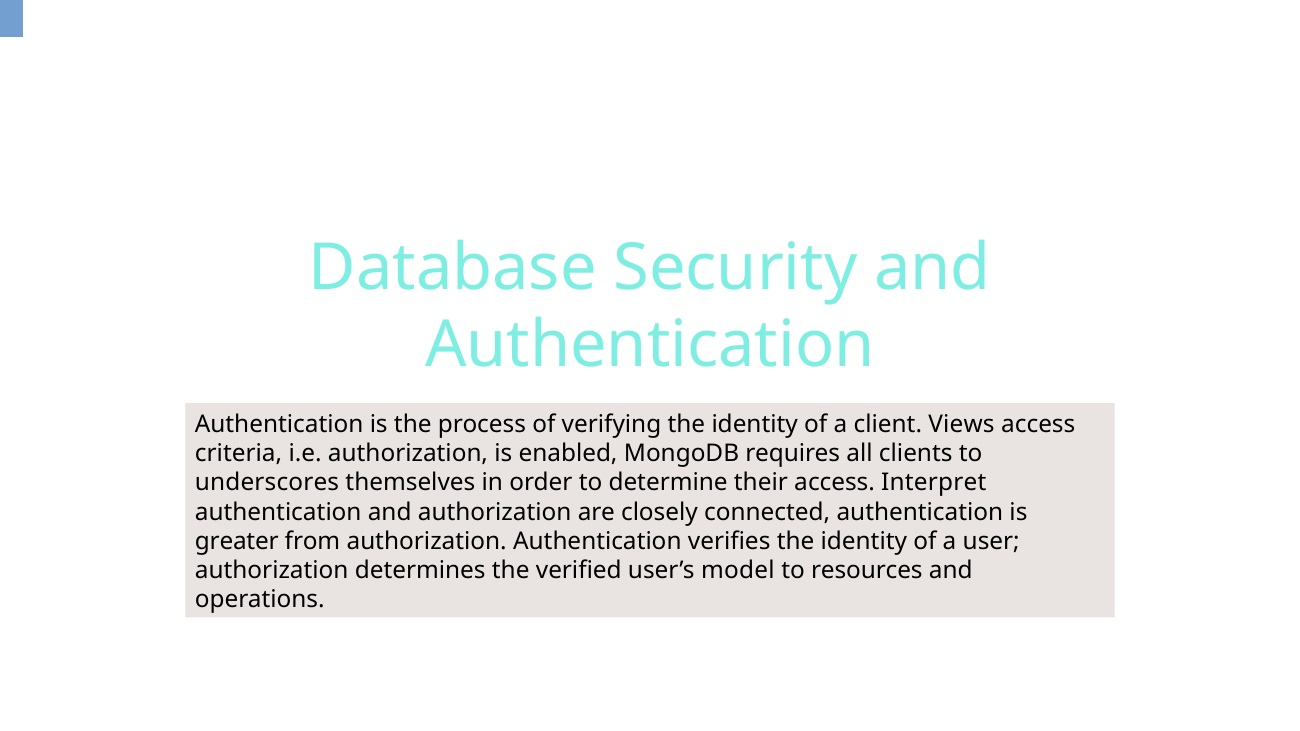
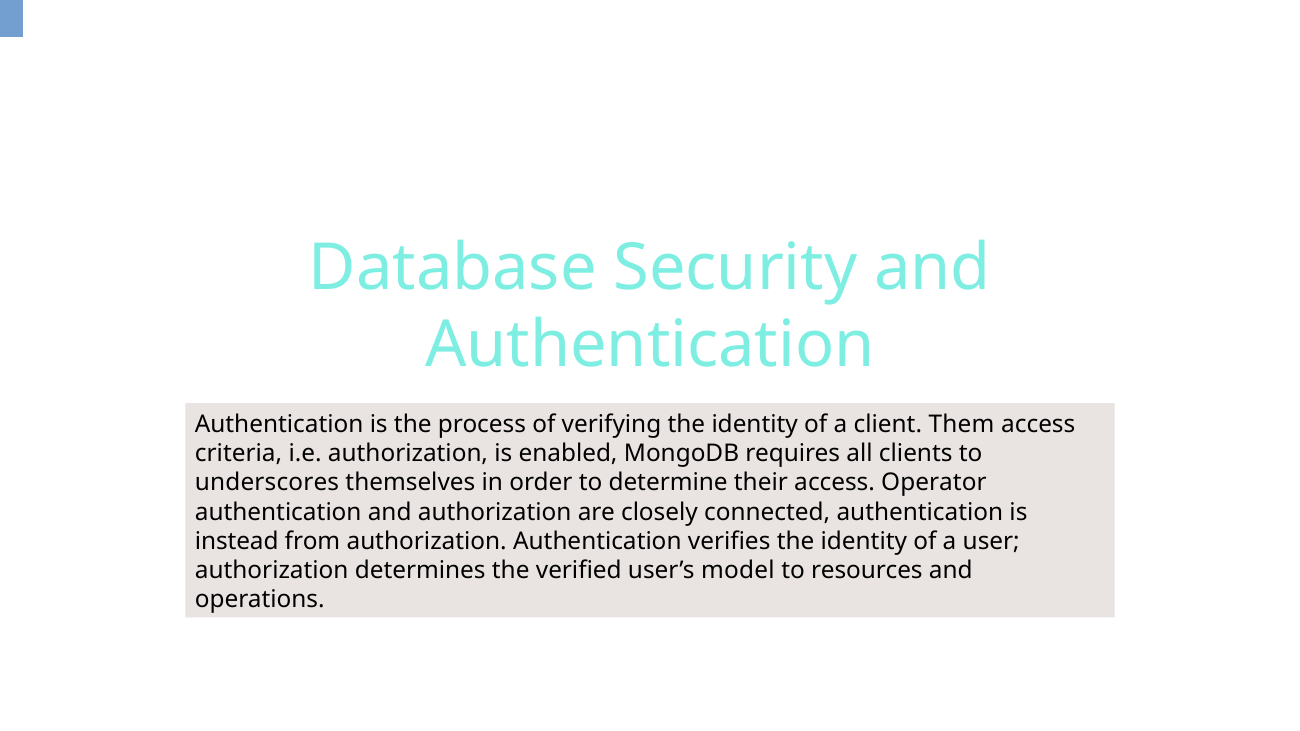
Views: Views -> Them
Interpret: Interpret -> Operator
greater: greater -> instead
